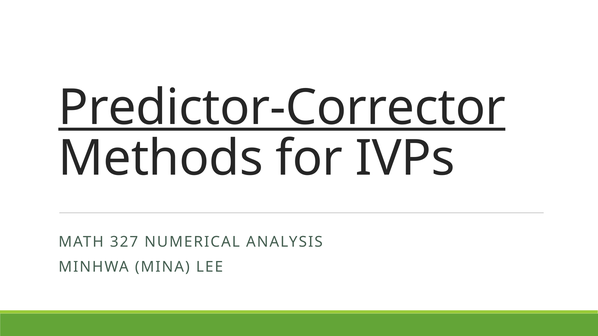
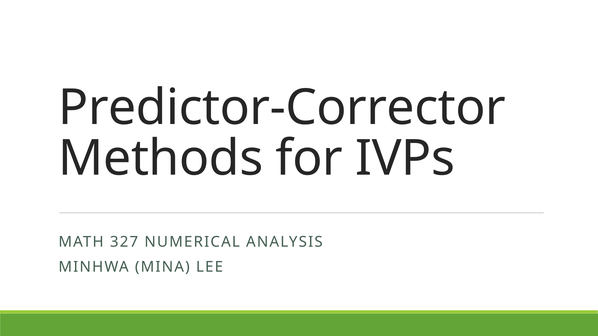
Predictor-Corrector underline: present -> none
